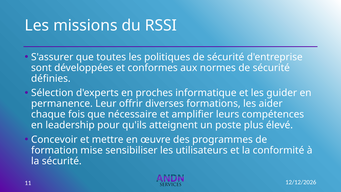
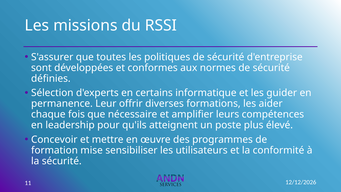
proches: proches -> certains
